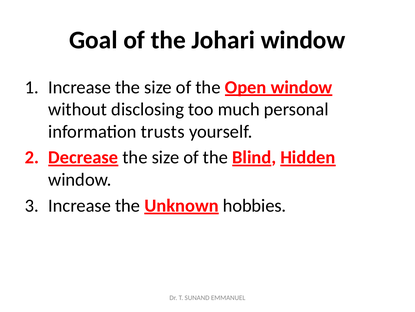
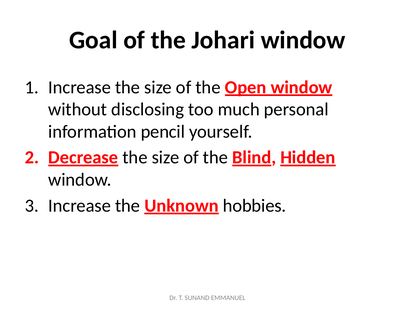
trusts: trusts -> pencil
